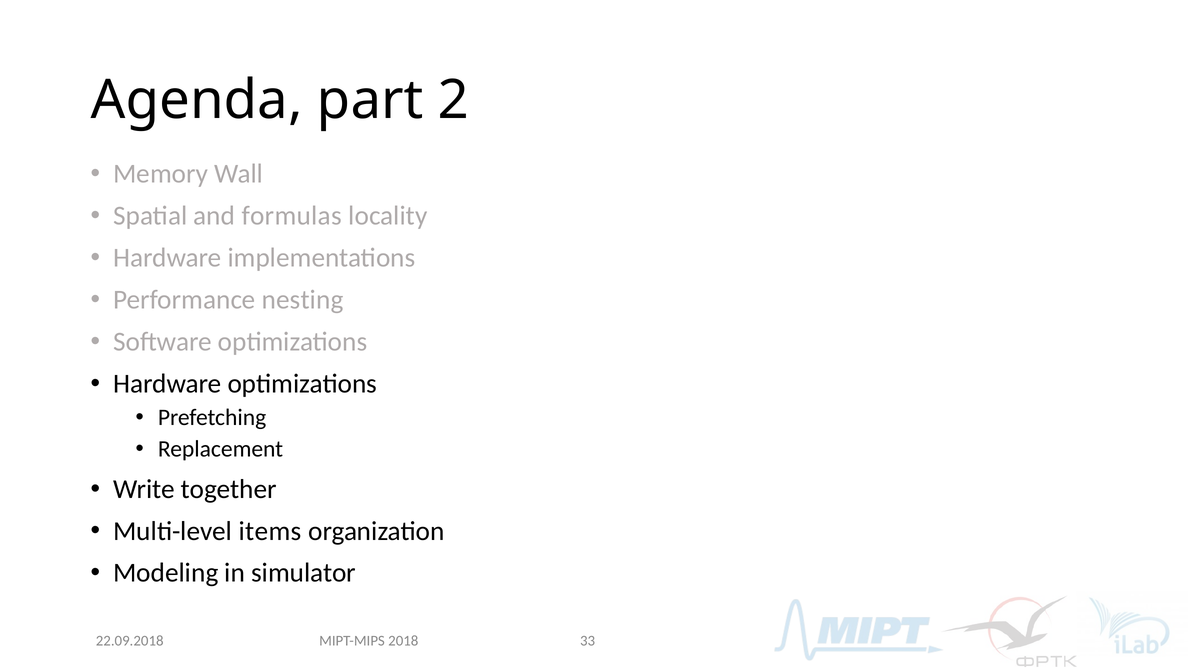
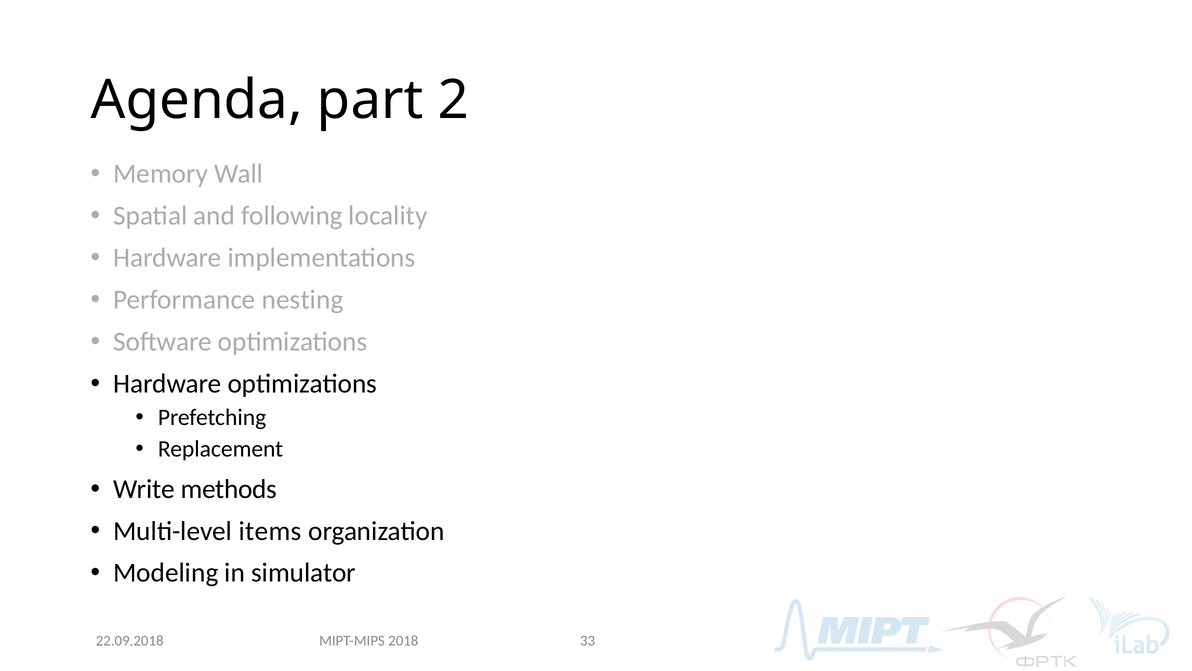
formulas: formulas -> following
together: together -> methods
